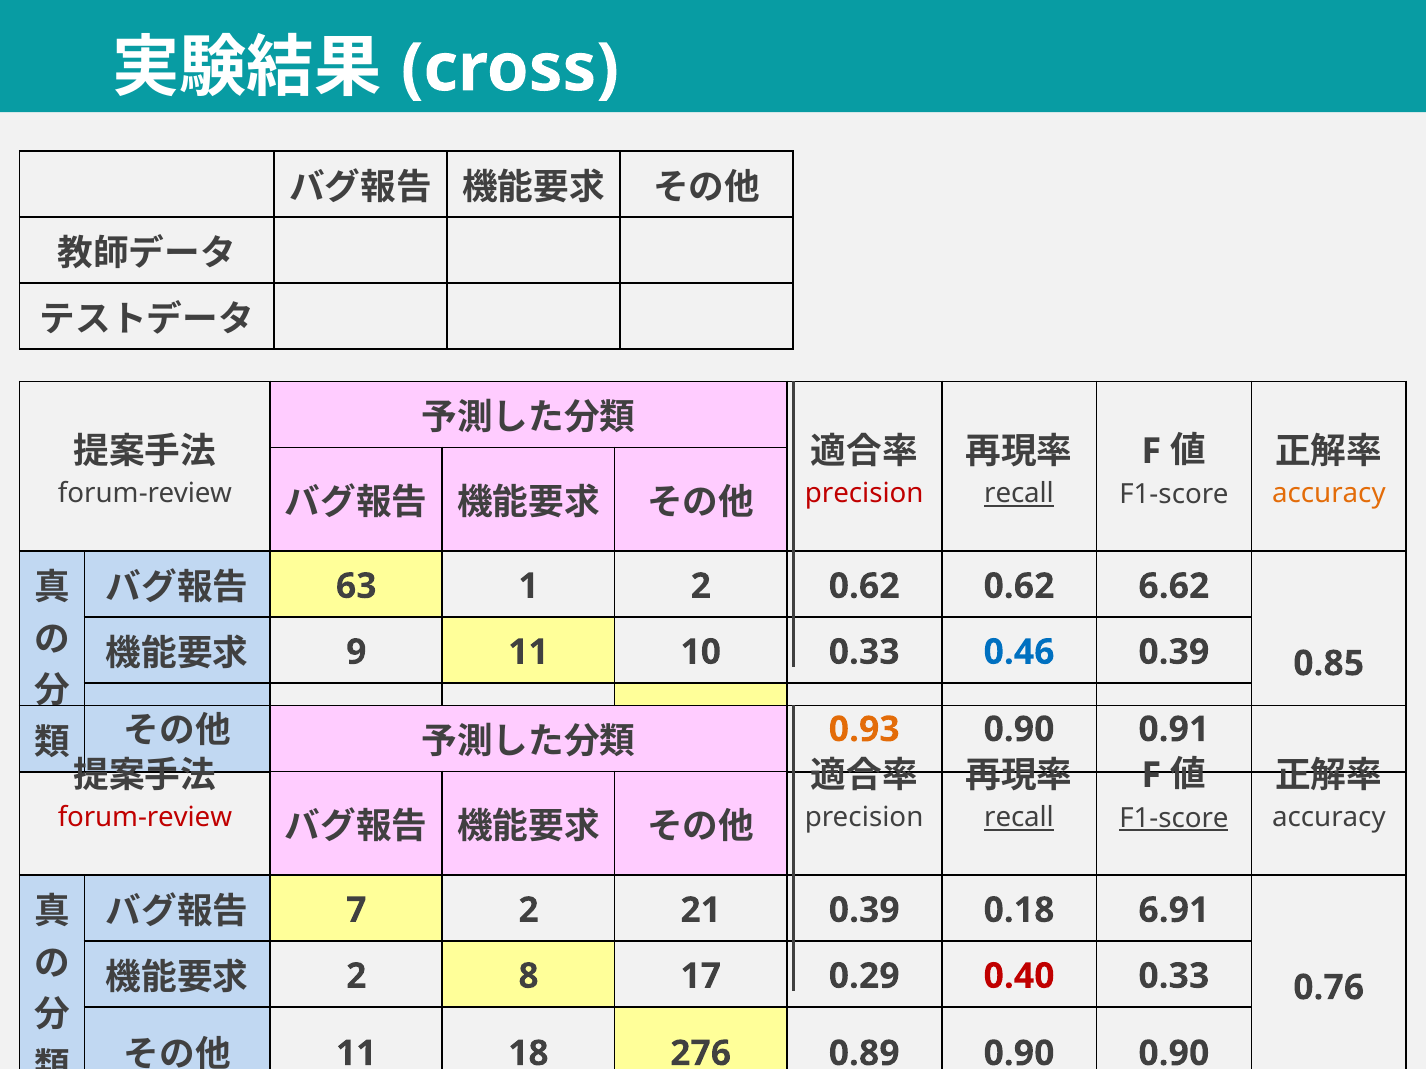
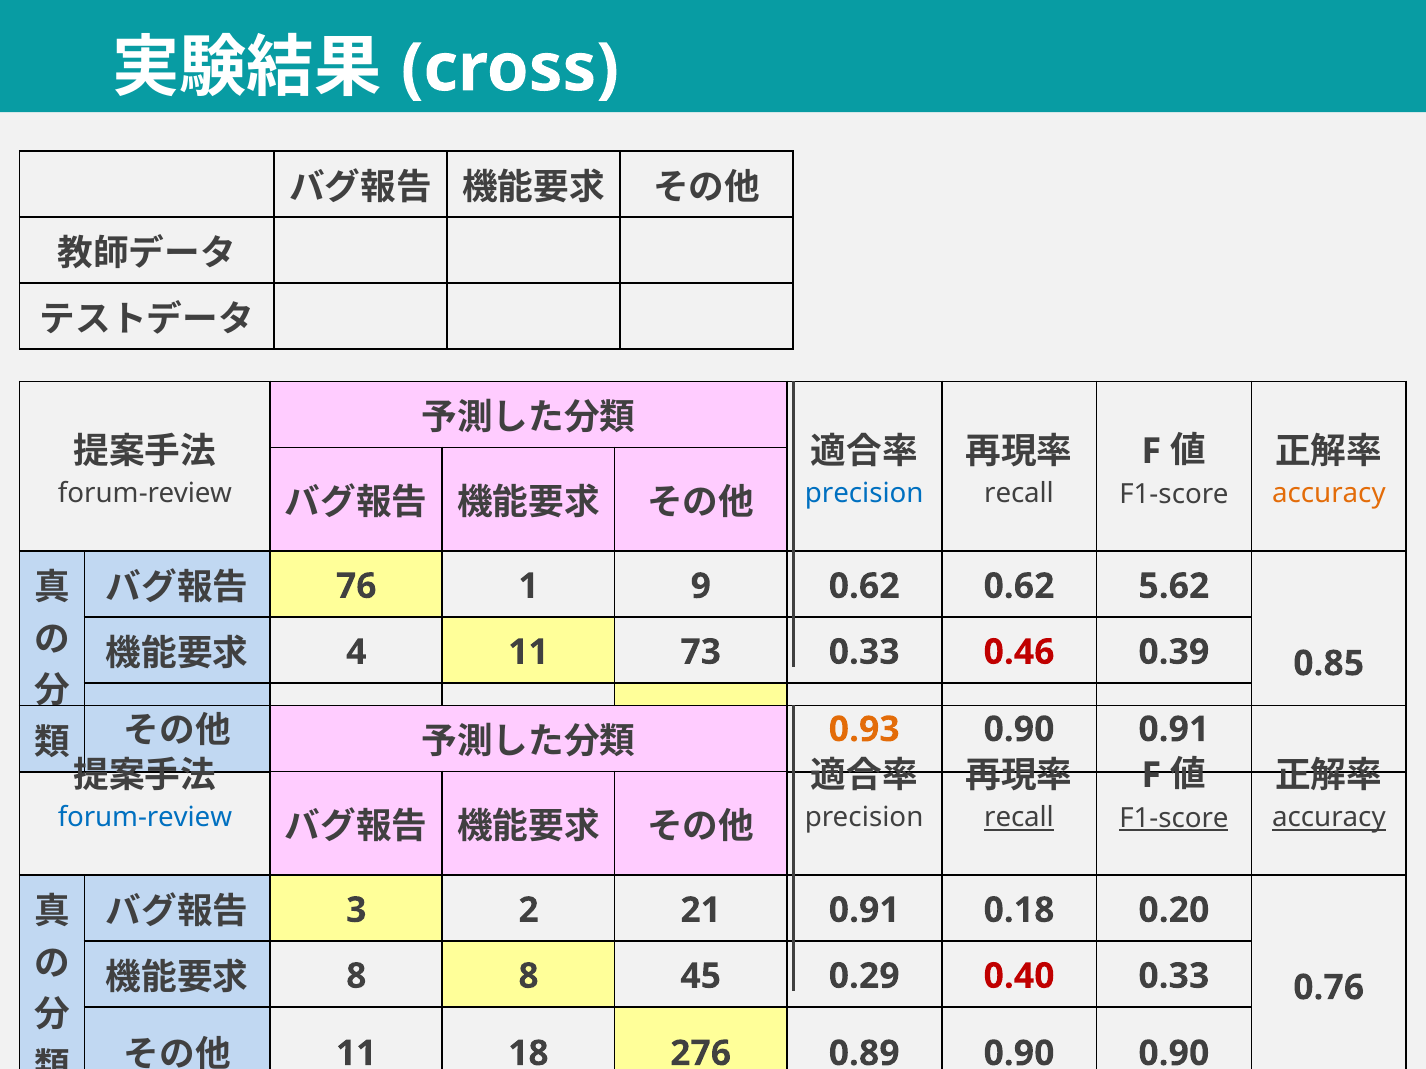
precision at (864, 494) colour: red -> blue
recall at (1019, 494) underline: present -> none
63: 63 -> 76
1 2: 2 -> 9
6.62: 6.62 -> 5.62
9: 9 -> 4
10: 10 -> 73
0.46 colour: blue -> red
forum-review at (145, 818) colour: red -> blue
accuracy at (1329, 818) underline: none -> present
7: 7 -> 3
21 0.39: 0.39 -> 0.91
6.91: 6.91 -> 0.20
2 at (356, 976): 2 -> 8
17: 17 -> 45
